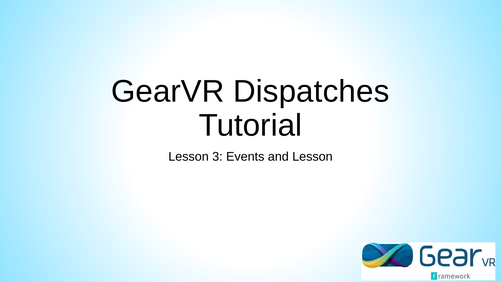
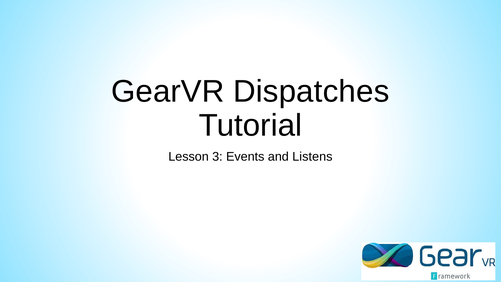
and Lesson: Lesson -> Listens
